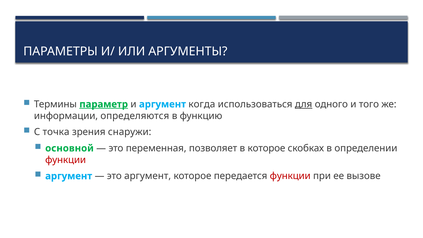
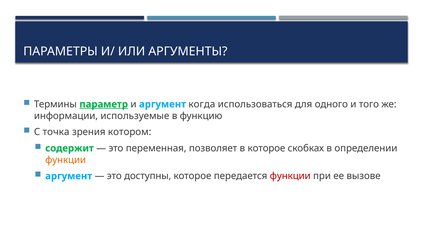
для underline: present -> none
определяются: определяются -> используемые
снаружи: снаружи -> котором
основной: основной -> содержит
функции at (66, 160) colour: red -> orange
это аргумент: аргумент -> доступны
